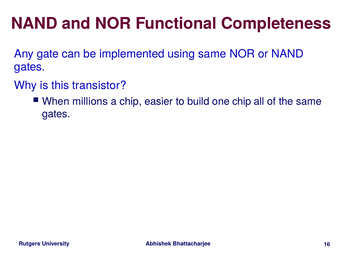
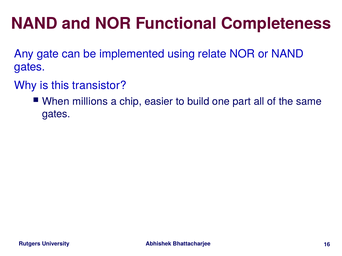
using same: same -> relate
one chip: chip -> part
